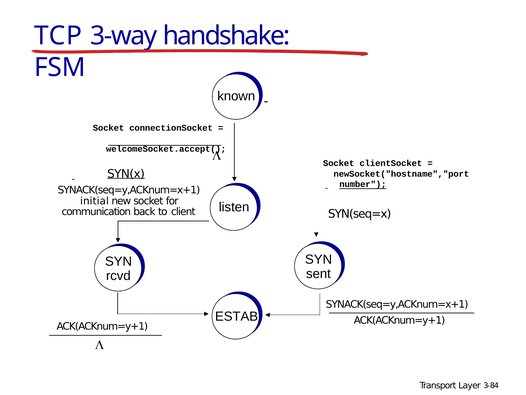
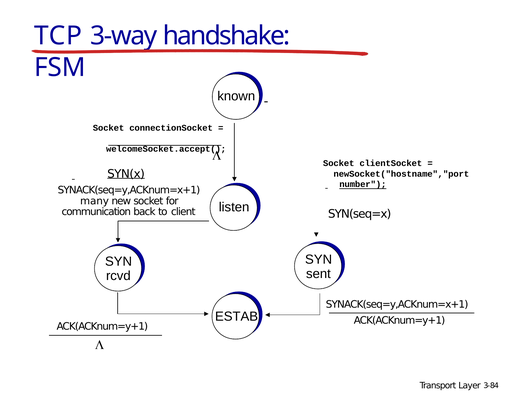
initial: initial -> many
